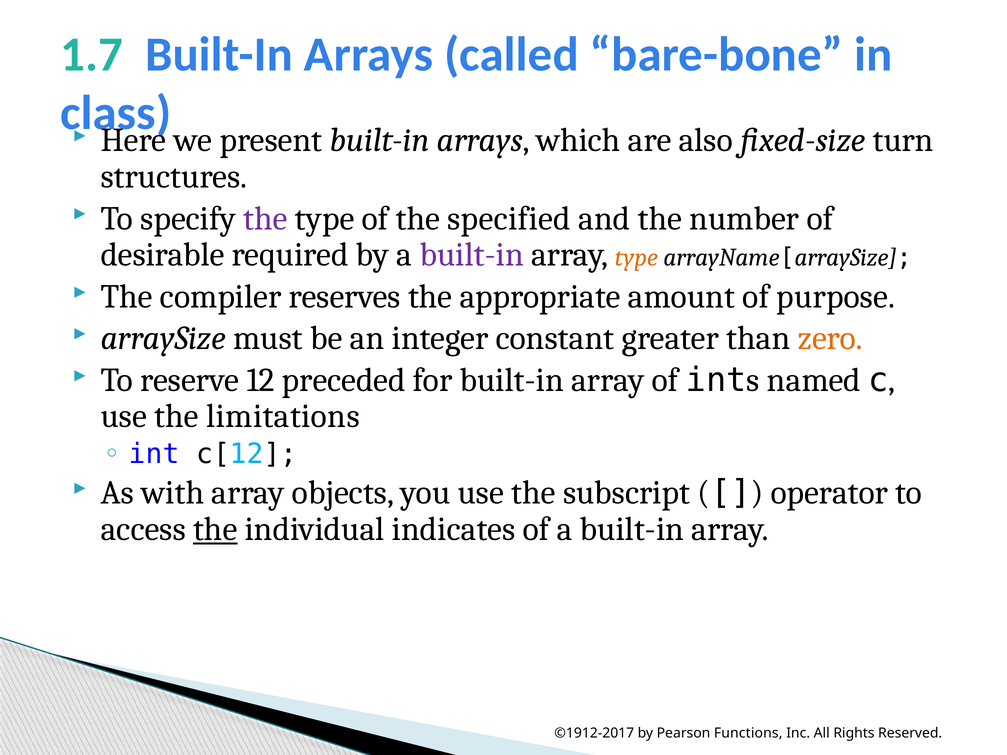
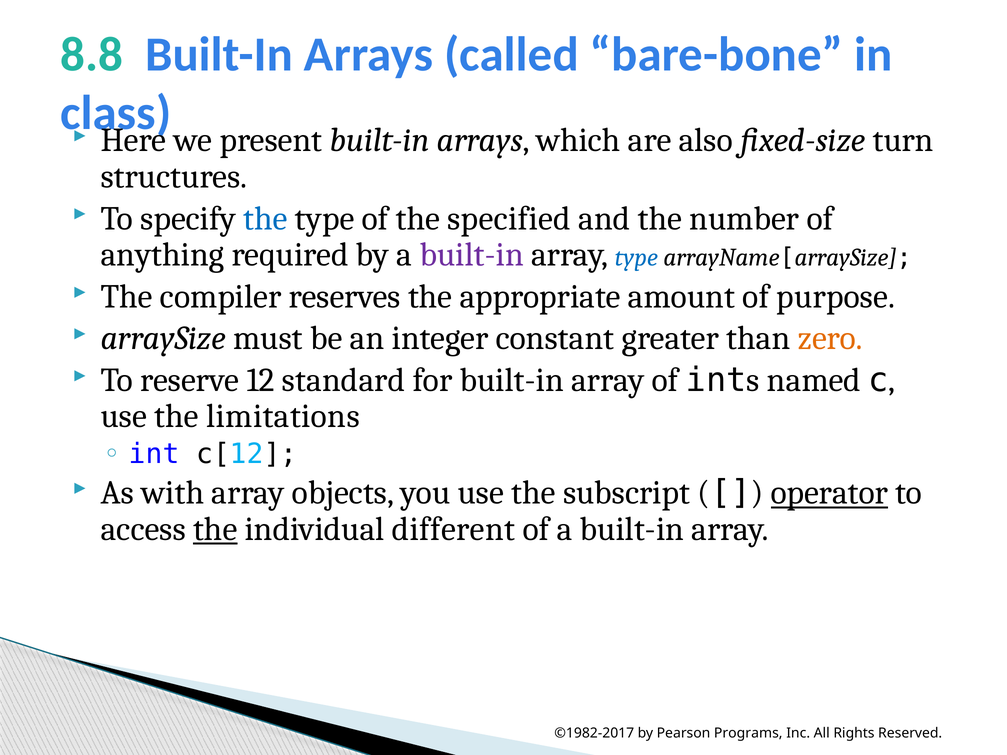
1.7: 1.7 -> 8.8
the at (265, 219) colour: purple -> blue
desirable: desirable -> anything
type at (636, 258) colour: orange -> blue
preceded: preceded -> standard
operator underline: none -> present
indicates: indicates -> different
©1912-2017: ©1912-2017 -> ©1982-2017
Functions: Functions -> Programs
